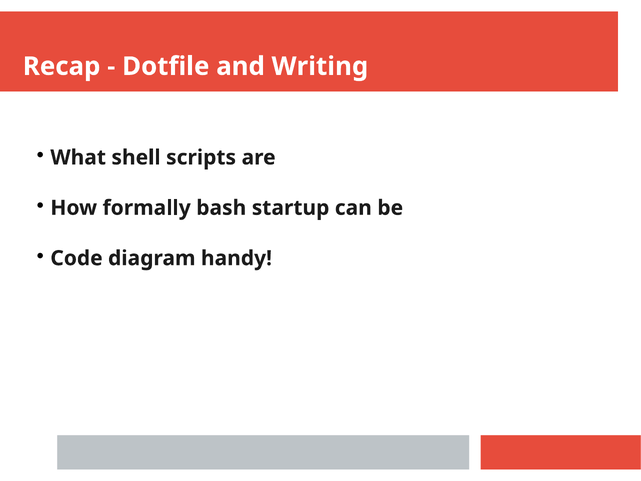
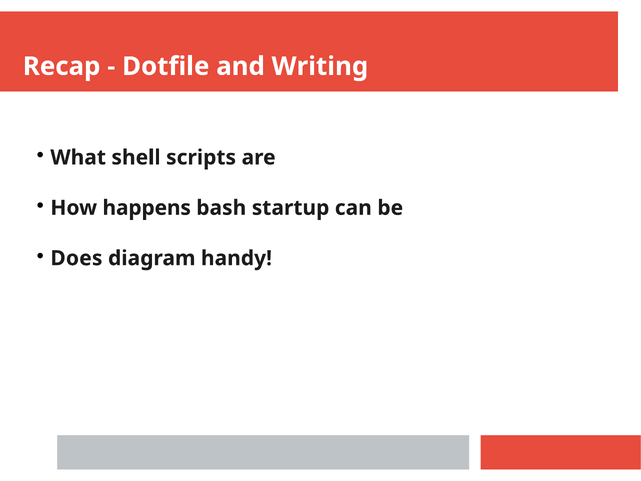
formally: formally -> happens
Code: Code -> Does
